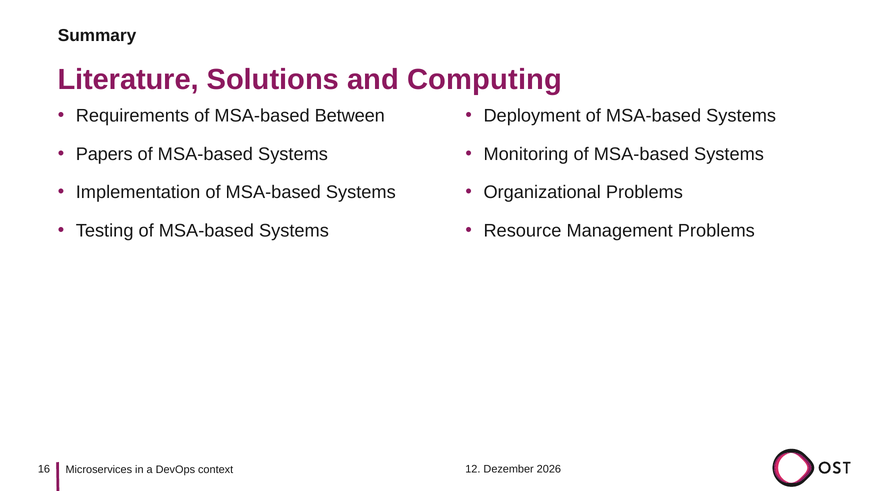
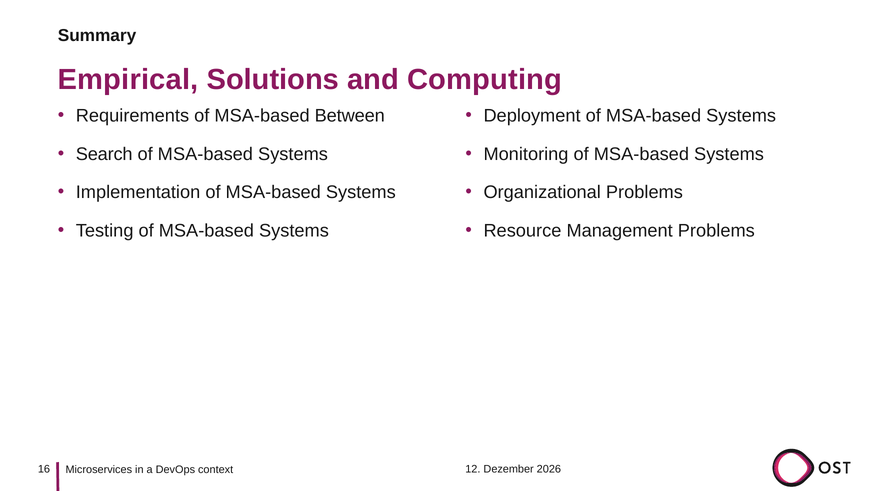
Literature: Literature -> Empirical
Papers: Papers -> Search
